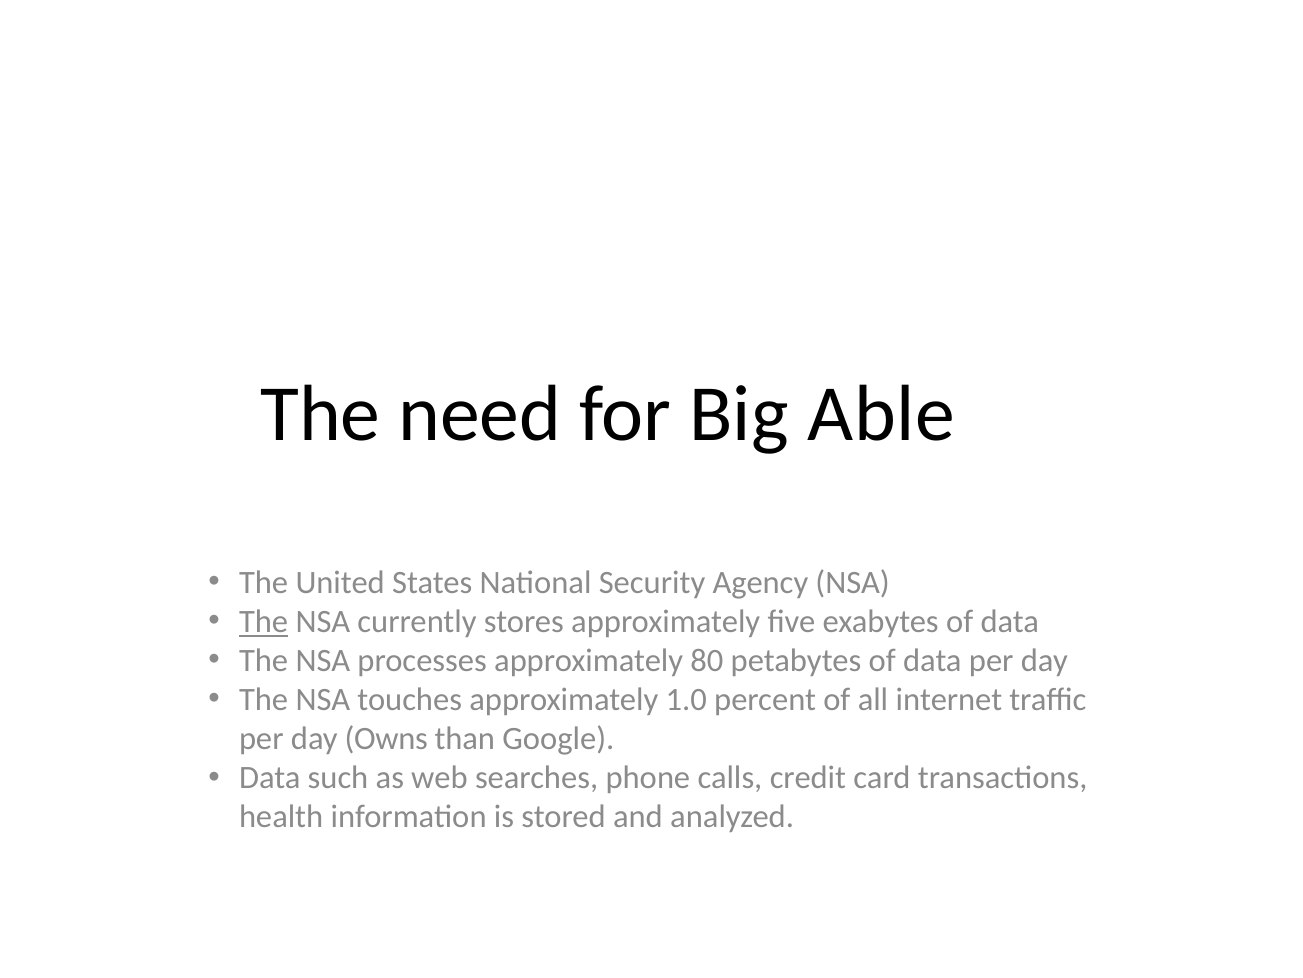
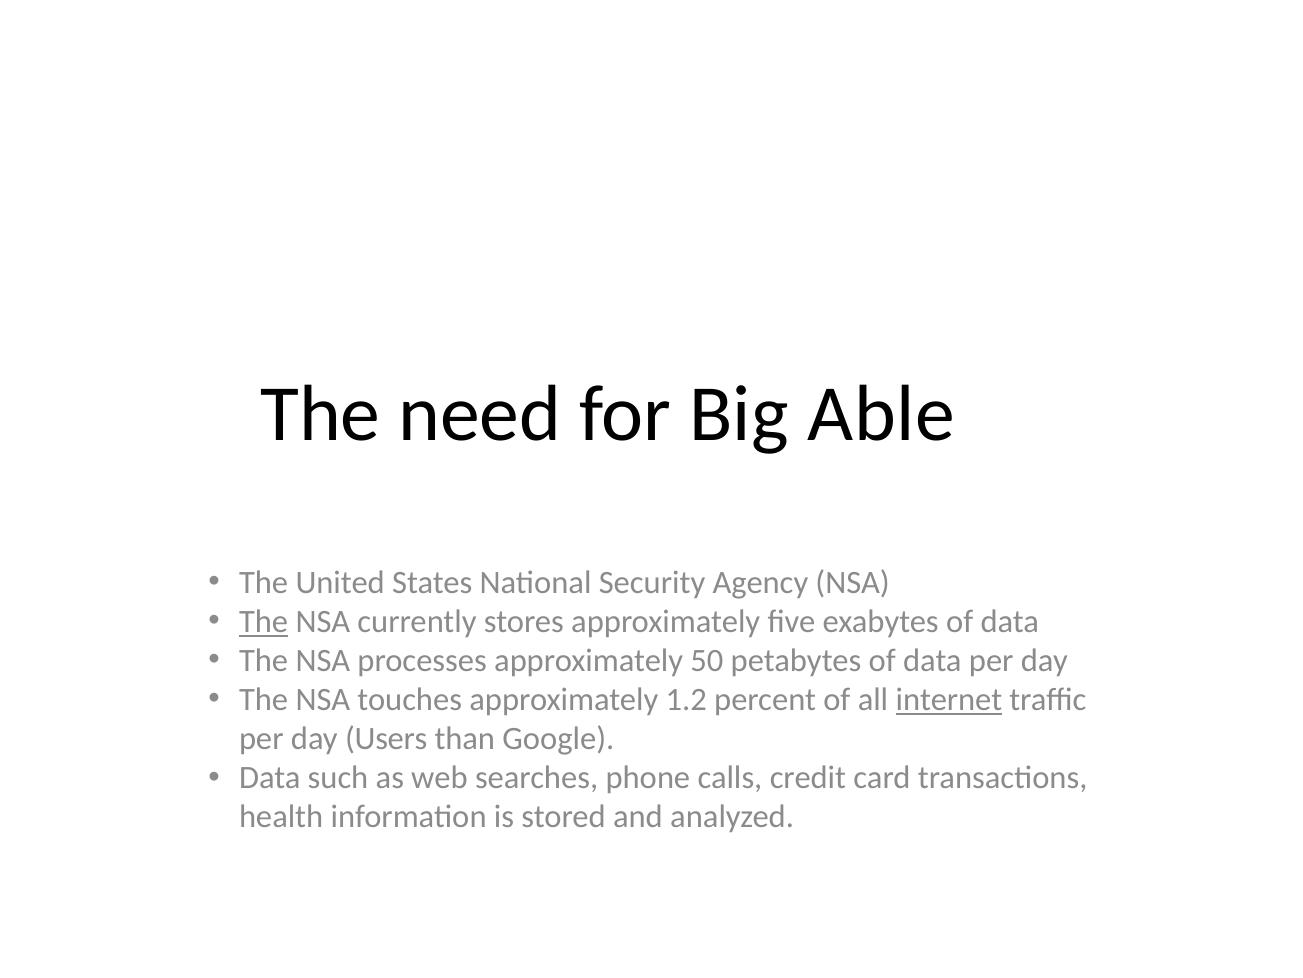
80: 80 -> 50
1.0: 1.0 -> 1.2
internet underline: none -> present
Owns: Owns -> Users
